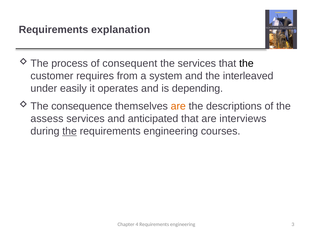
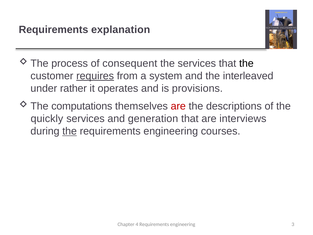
requires underline: none -> present
easily: easily -> rather
depending: depending -> provisions
consequence: consequence -> computations
are at (178, 106) colour: orange -> red
assess: assess -> quickly
anticipated: anticipated -> generation
